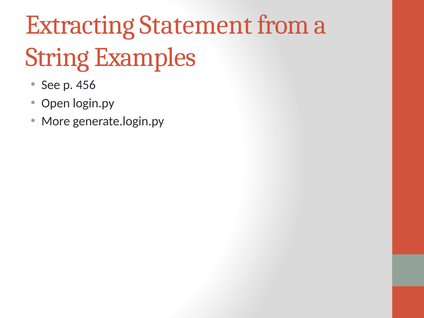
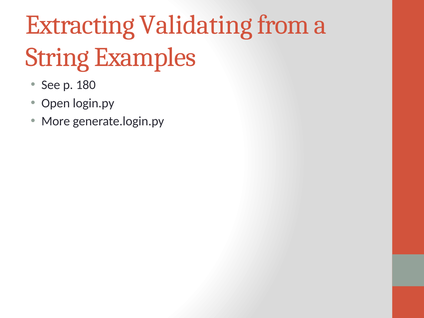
Statement: Statement -> Validating
456: 456 -> 180
